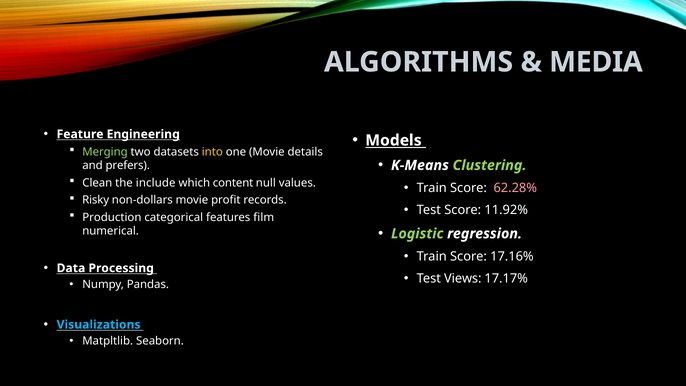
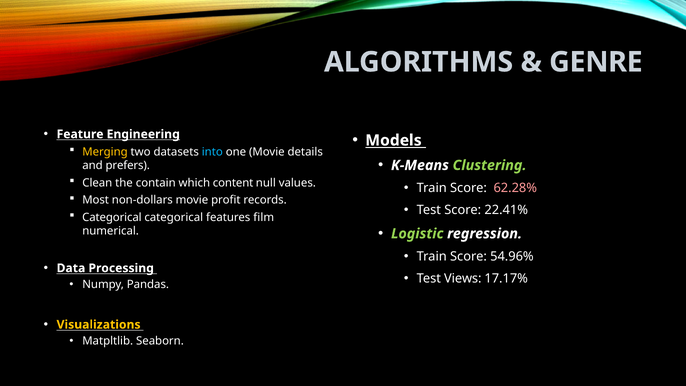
MEDIA: MEDIA -> GENRE
Merging colour: light green -> yellow
into colour: yellow -> light blue
include: include -> contain
Risky: Risky -> Most
11.92%: 11.92% -> 22.41%
Production at (112, 217): Production -> Categorical
17.16%: 17.16% -> 54.96%
Visualizations colour: light blue -> yellow
